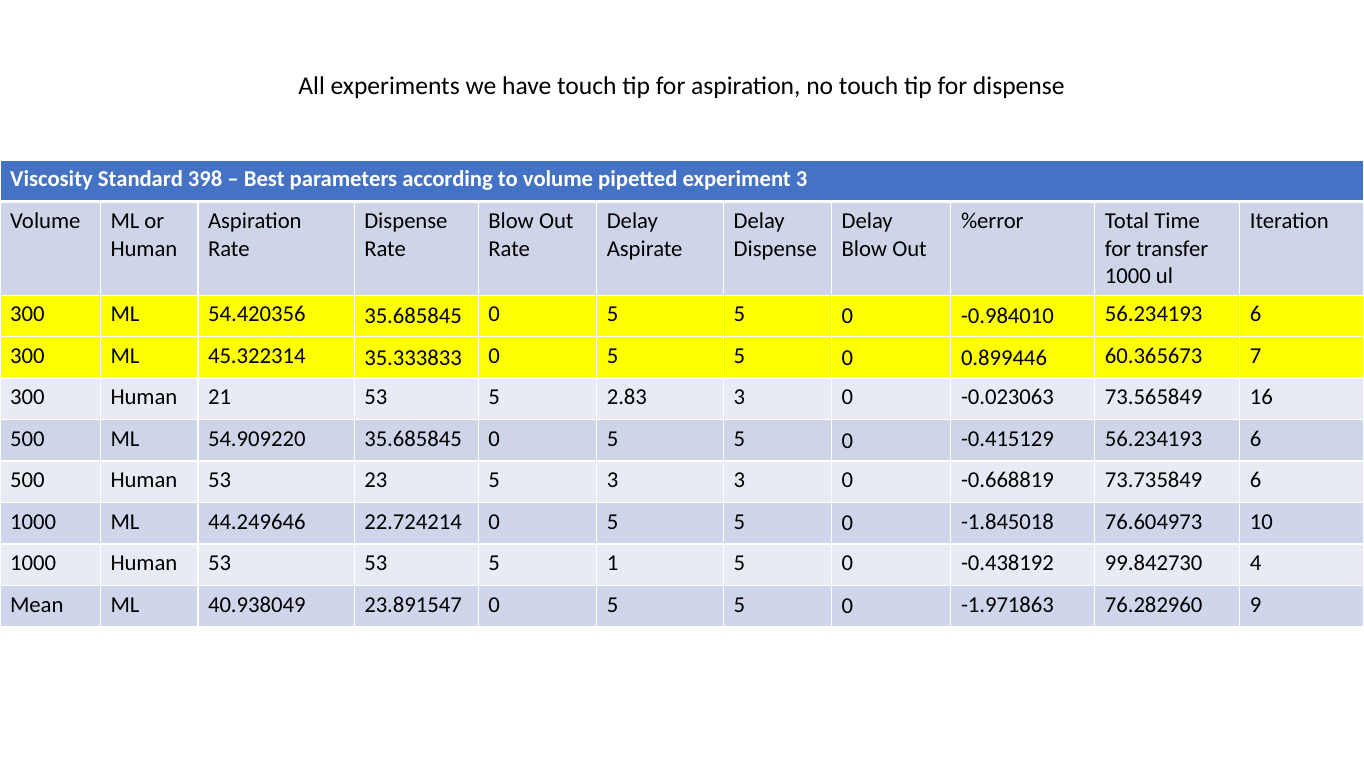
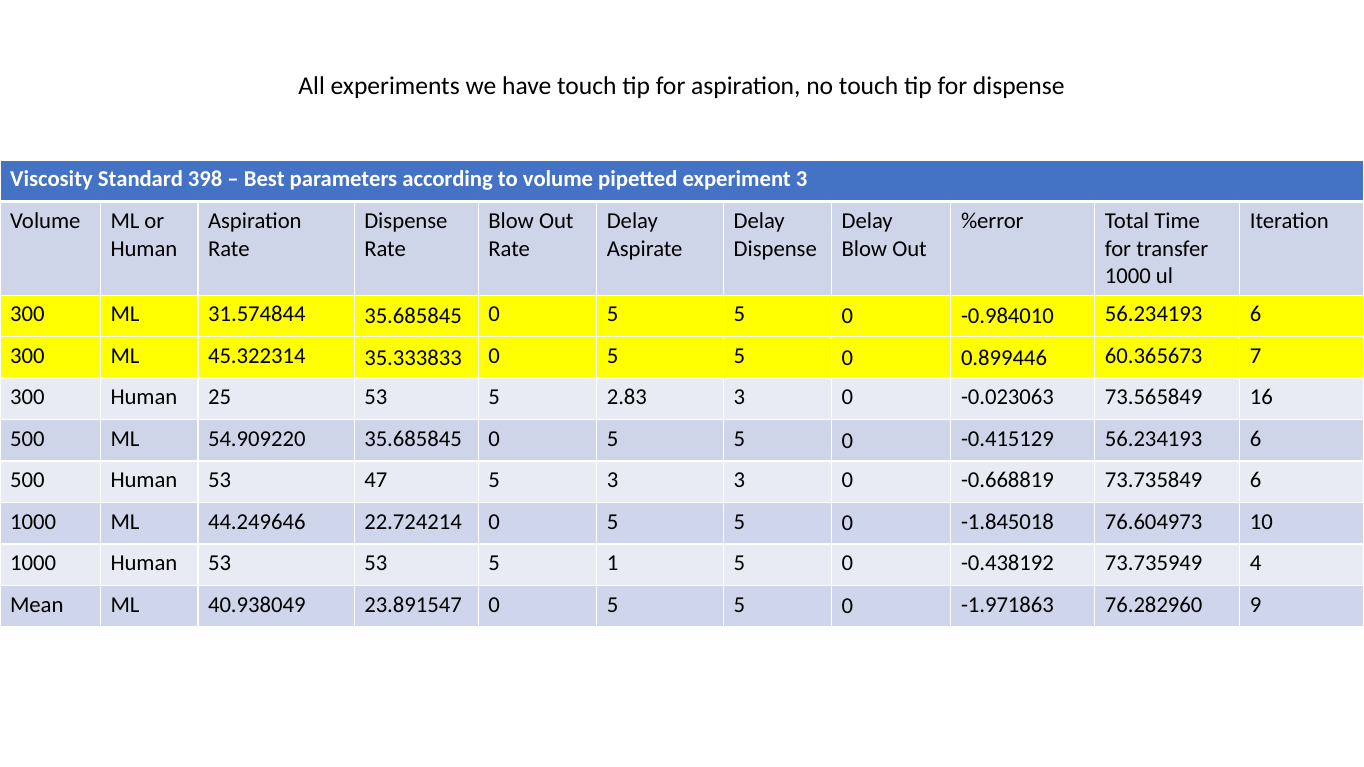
54.420356: 54.420356 -> 31.574844
21: 21 -> 25
23: 23 -> 47
99.842730: 99.842730 -> 73.735949
